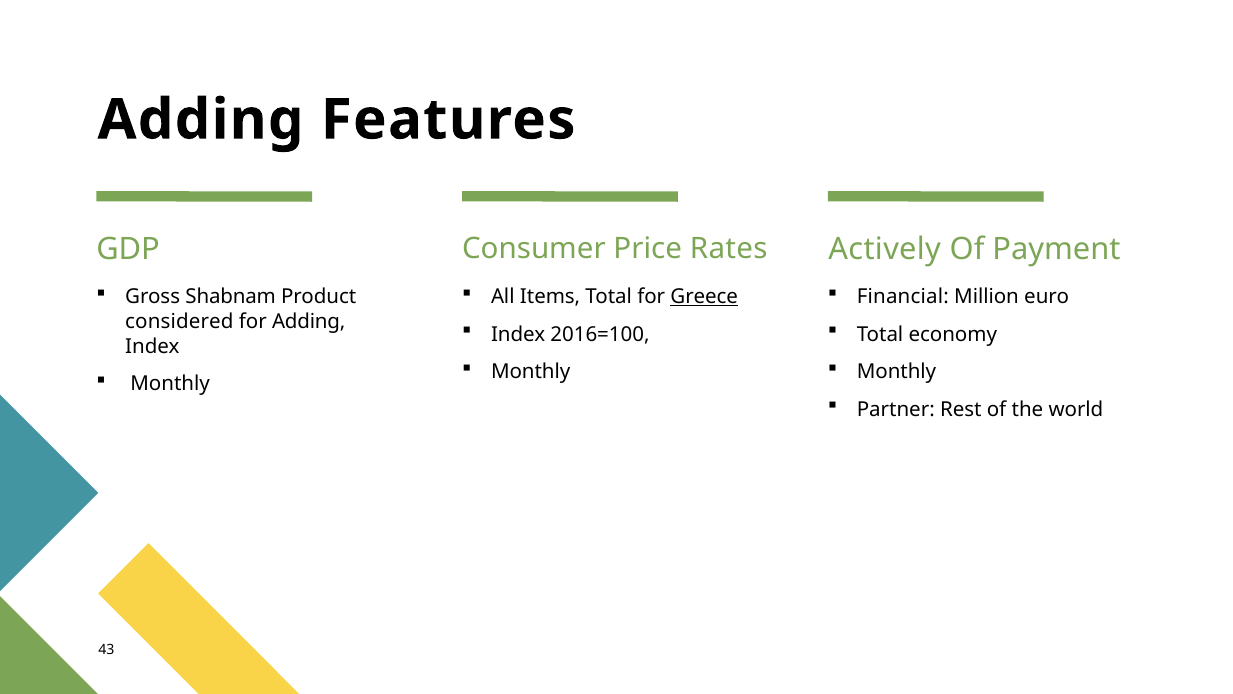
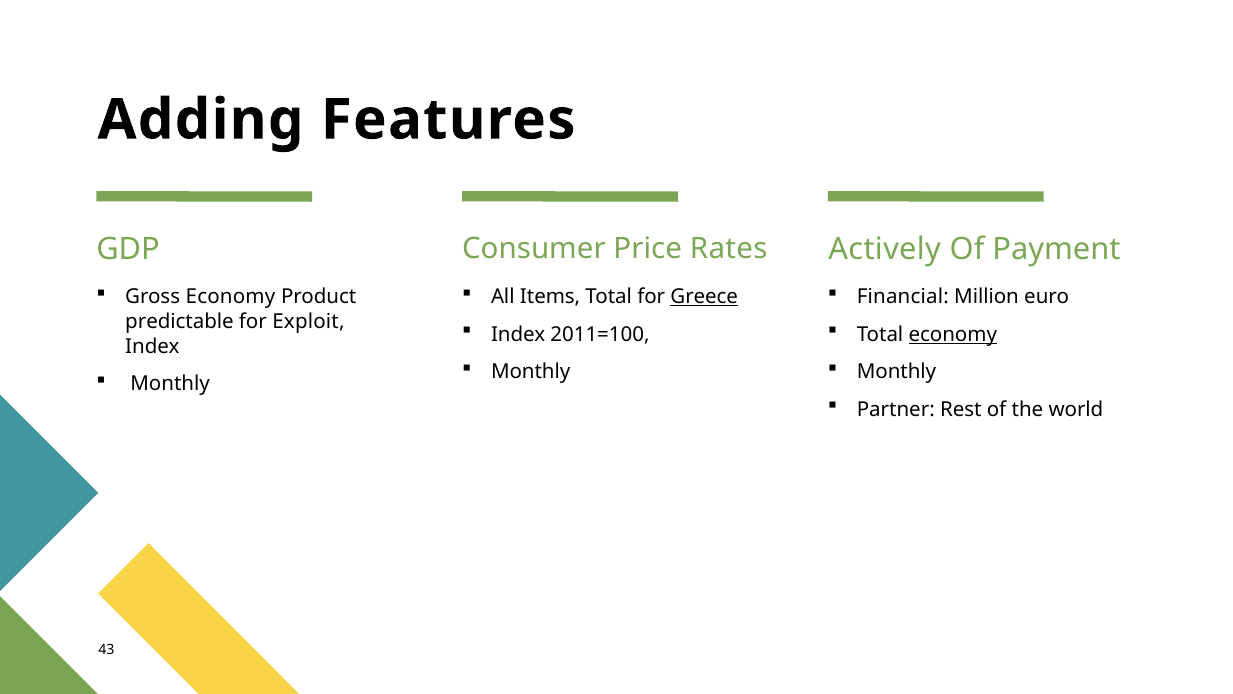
Gross Shabnam: Shabnam -> Economy
considered: considered -> predictable
for Adding: Adding -> Exploit
2016=100: 2016=100 -> 2011=100
economy at (953, 334) underline: none -> present
